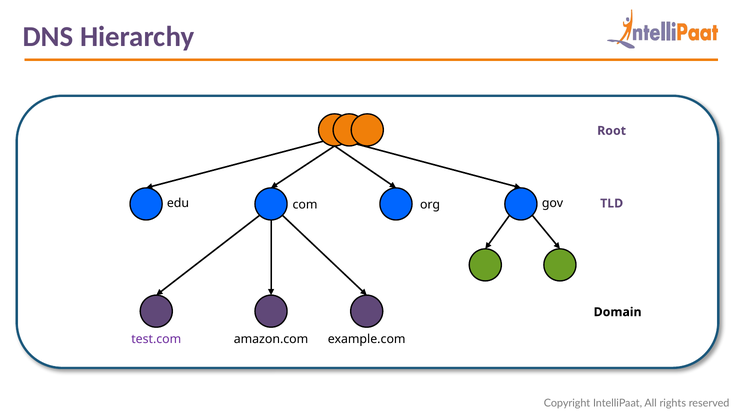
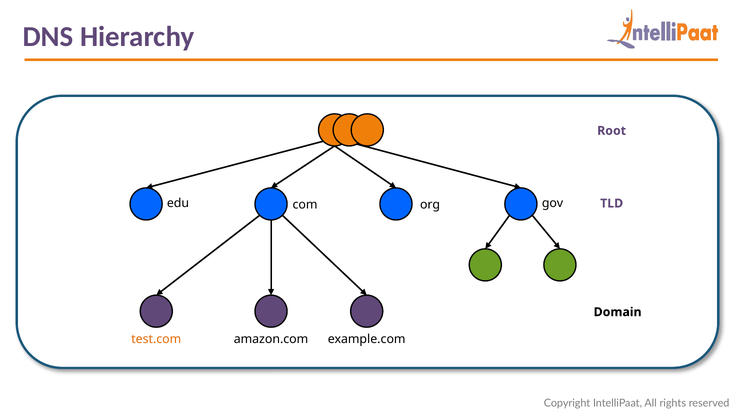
test.com colour: purple -> orange
